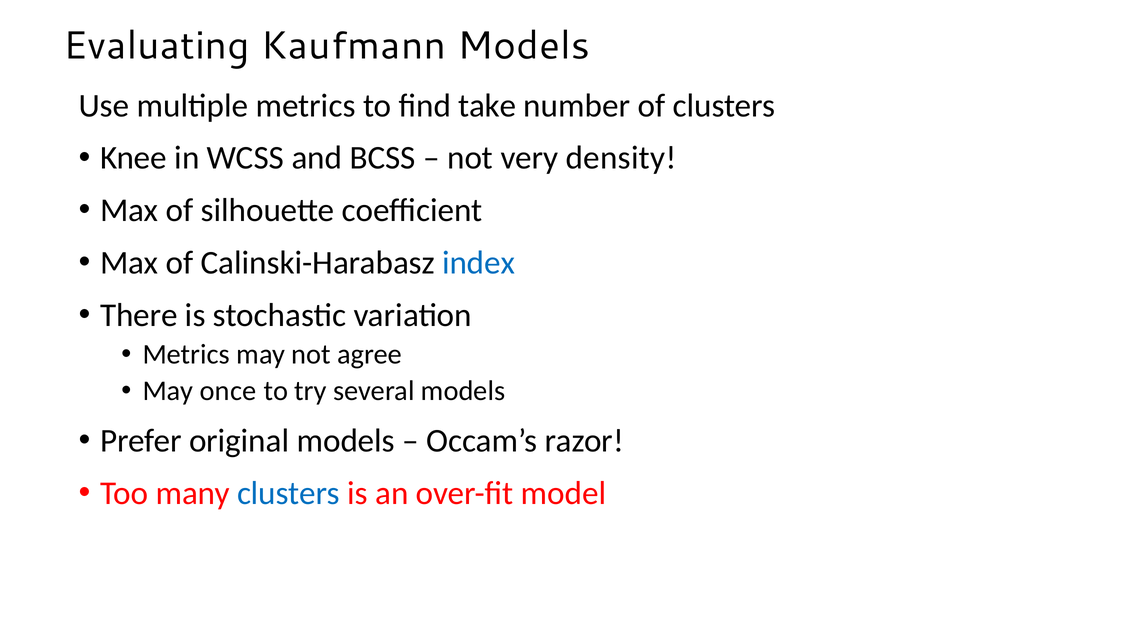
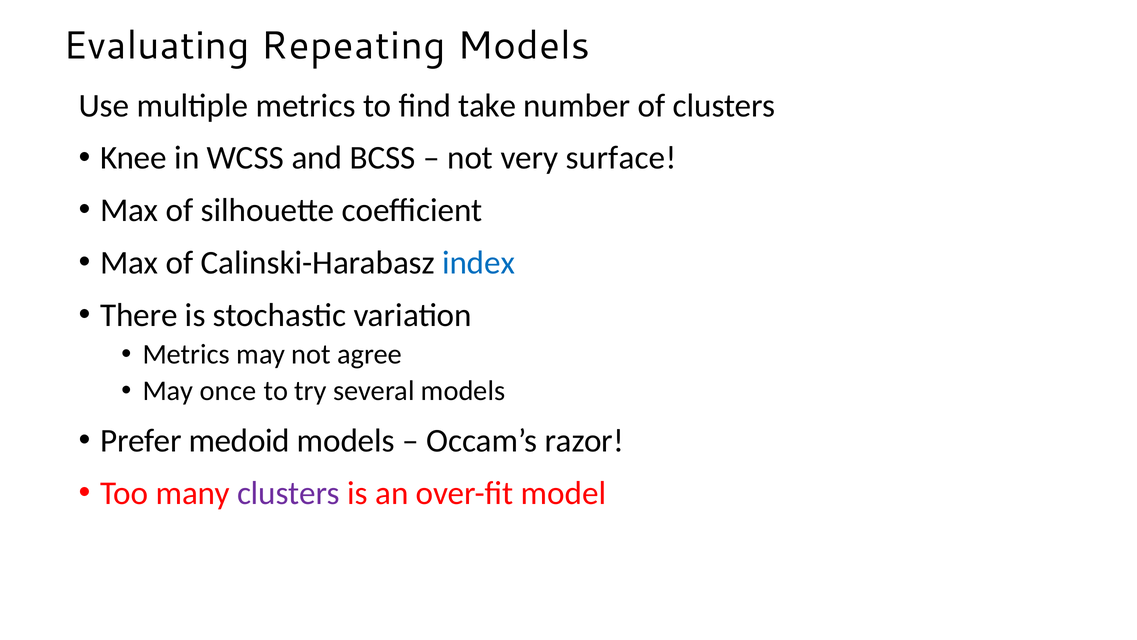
Kaufmann: Kaufmann -> Repeating
density: density -> surface
original: original -> medoid
clusters at (289, 493) colour: blue -> purple
